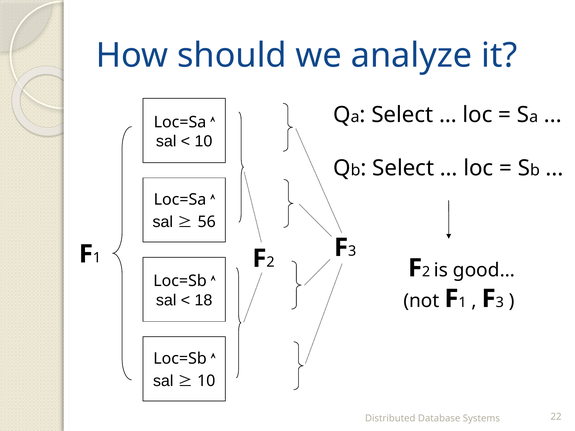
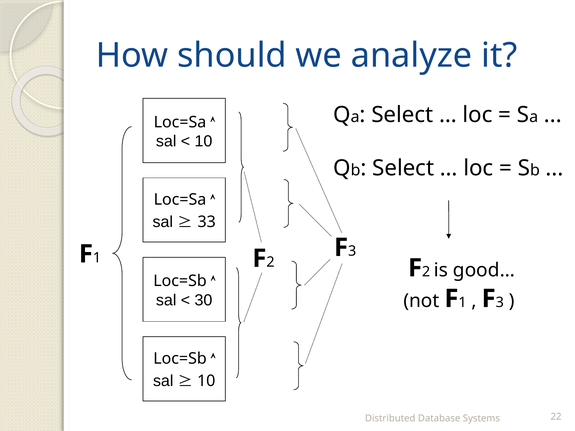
56: 56 -> 33
18: 18 -> 30
